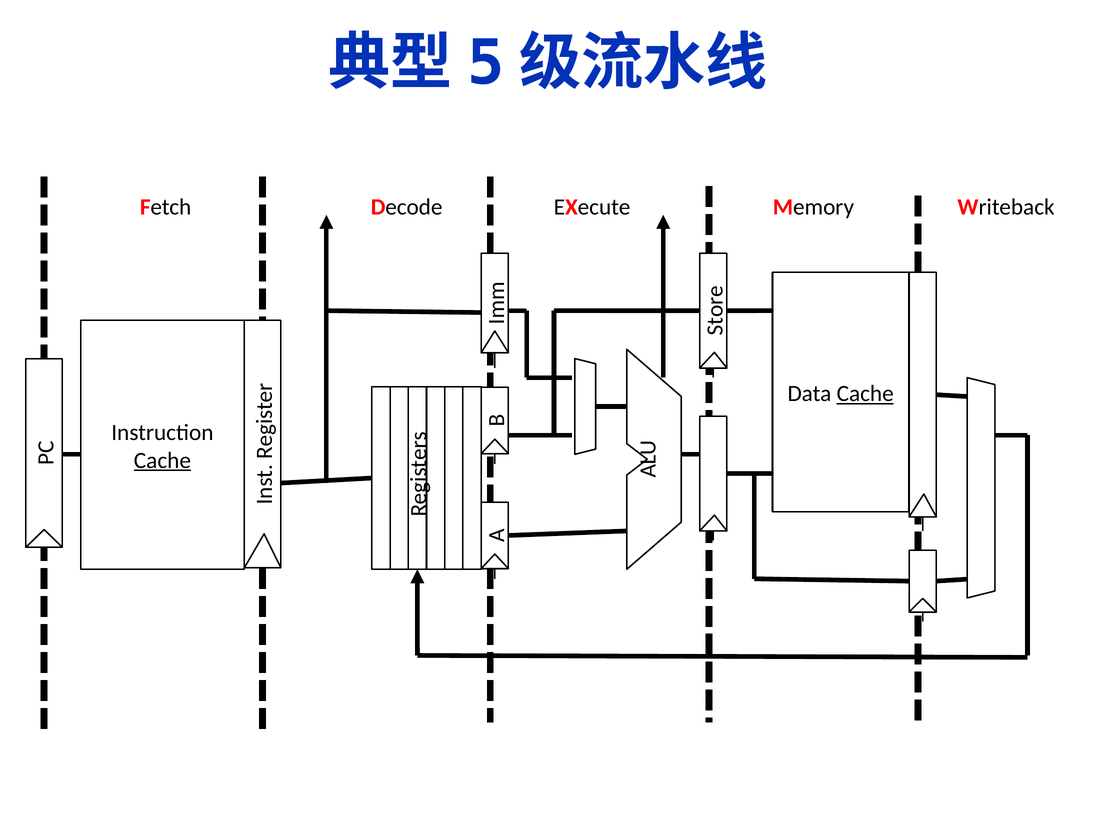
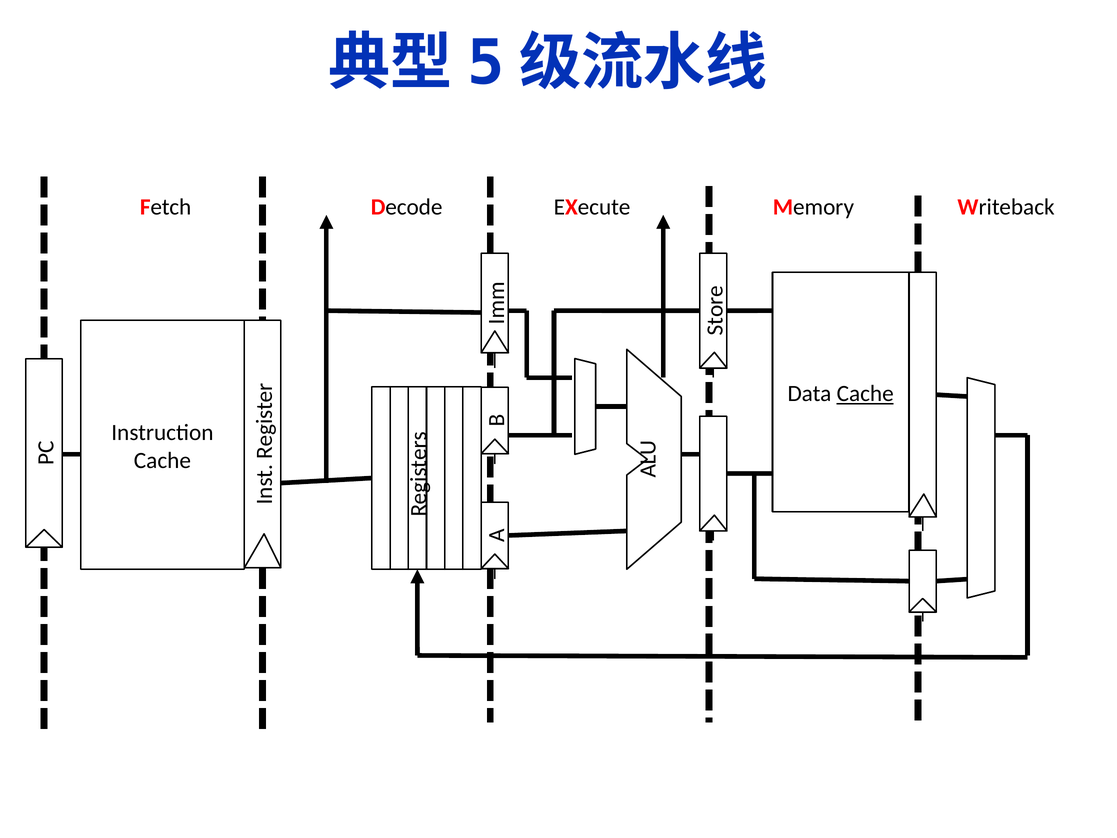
Cache at (162, 460) underline: present -> none
